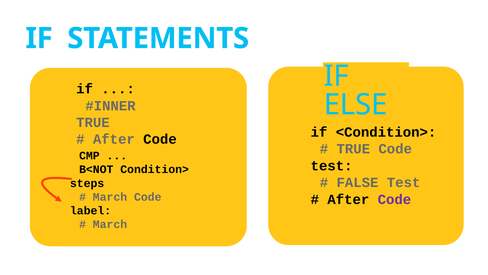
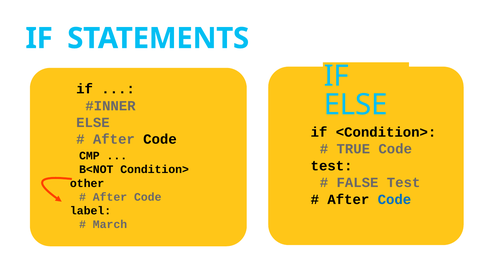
TRUE at (93, 122): TRUE -> ELSE
steps: steps -> other
March at (110, 197): March -> After
Code at (394, 199) colour: purple -> blue
